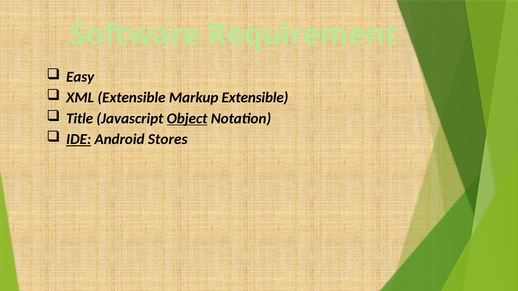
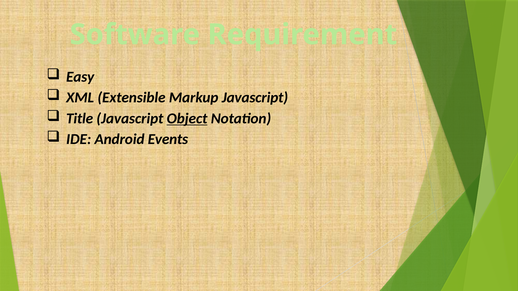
Markup Extensible: Extensible -> Javascript
IDE underline: present -> none
Stores: Stores -> Events
